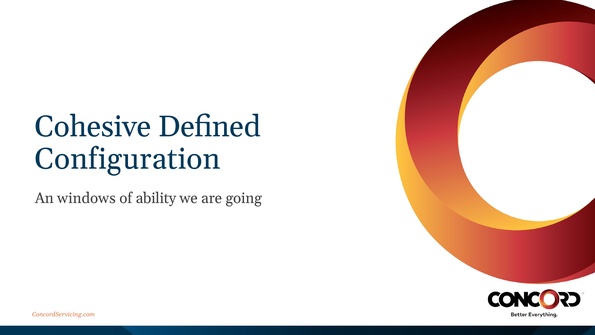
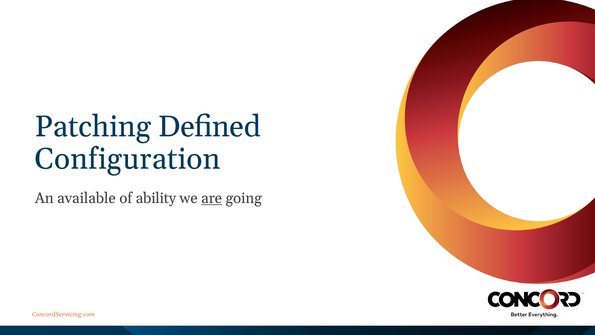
Cohesive: Cohesive -> Patching
windows: windows -> available
are underline: none -> present
